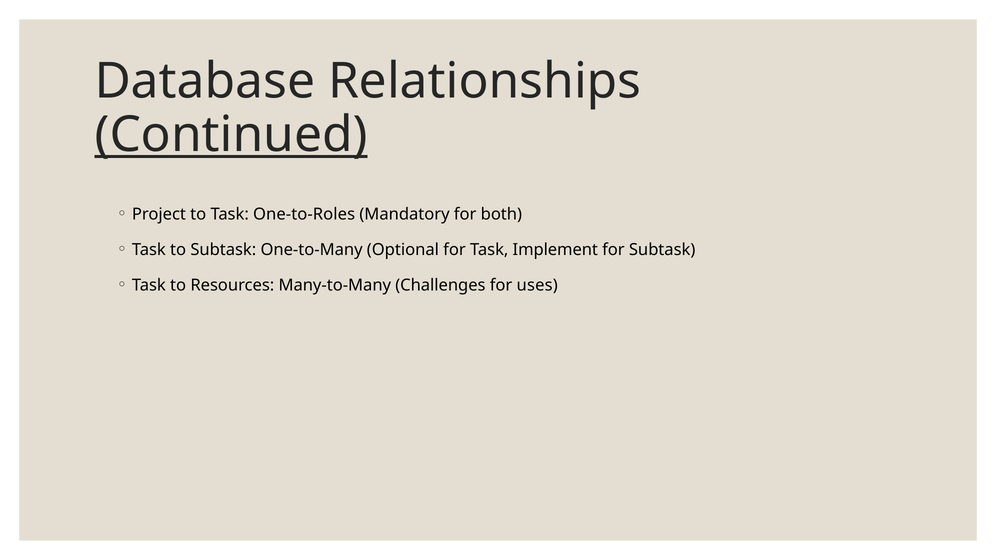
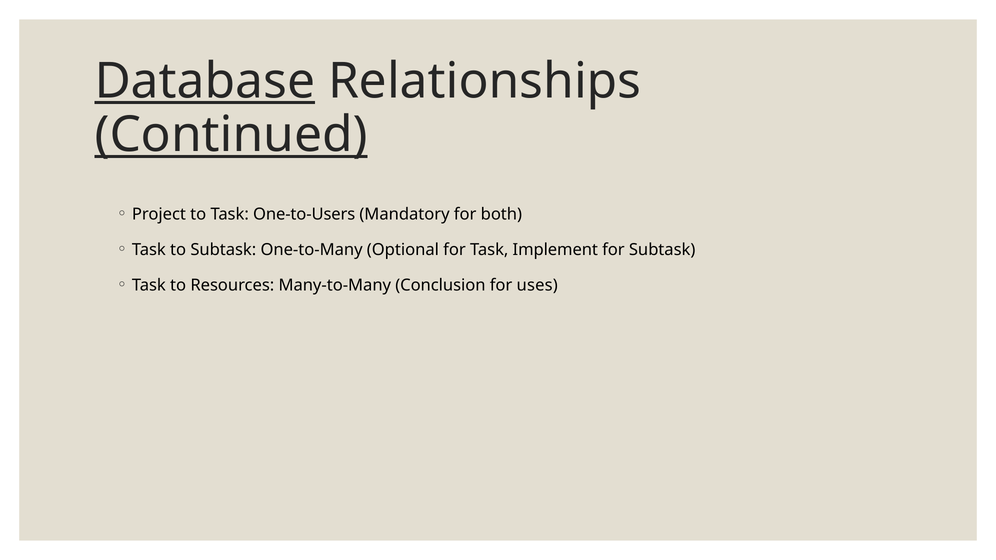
Database underline: none -> present
One-to-Roles: One-to-Roles -> One-to-Users
Challenges: Challenges -> Conclusion
